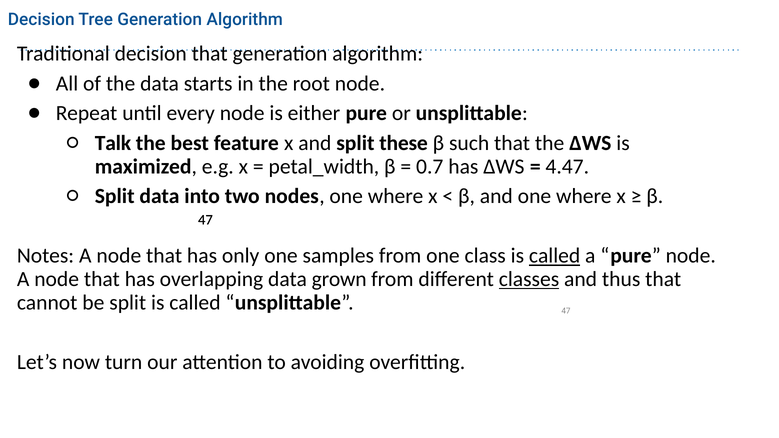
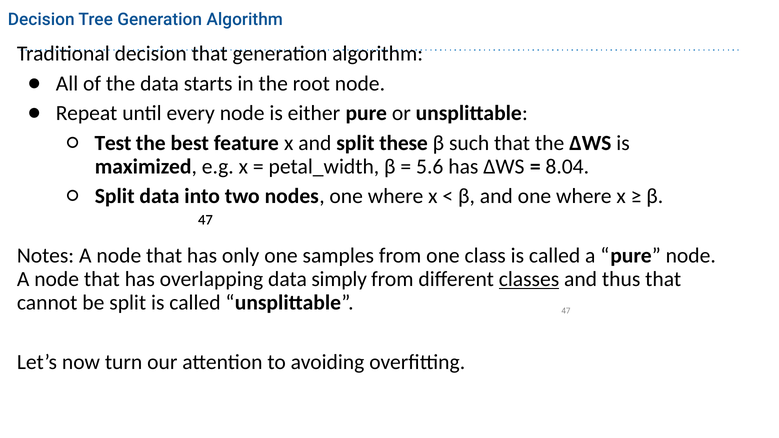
Talk: Talk -> Test
0.7: 0.7 -> 5.6
4.47: 4.47 -> 8.04
called at (555, 256) underline: present -> none
grown: grown -> simply
